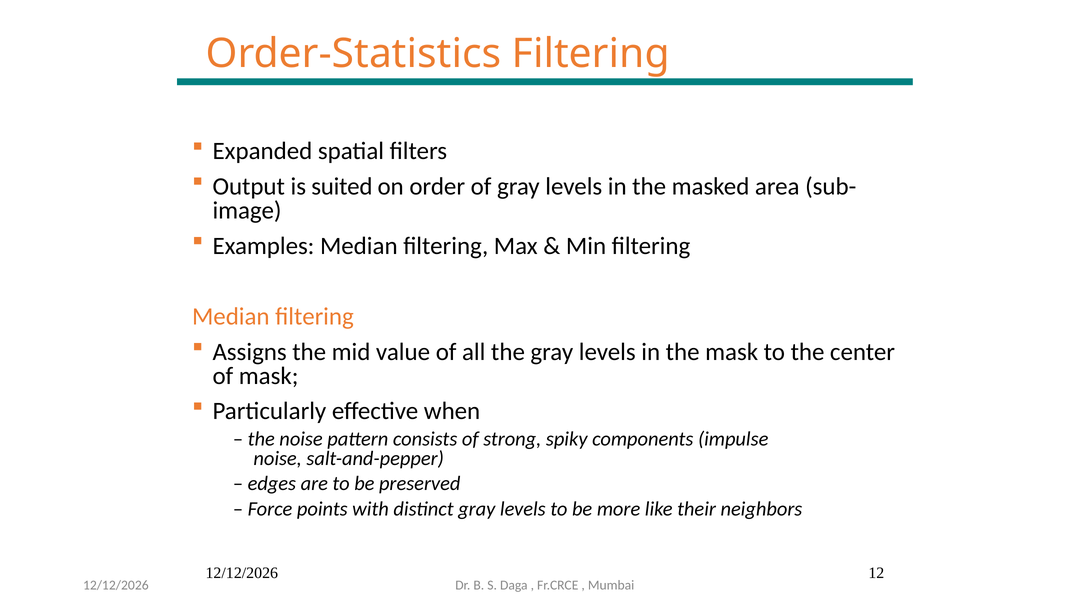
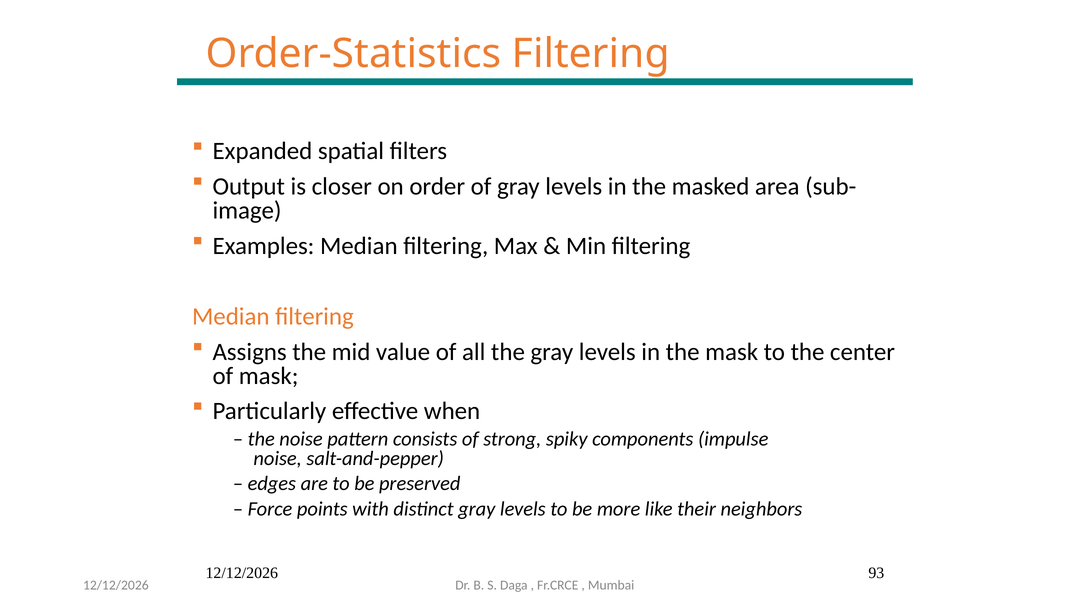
suited: suited -> closer
12: 12 -> 93
